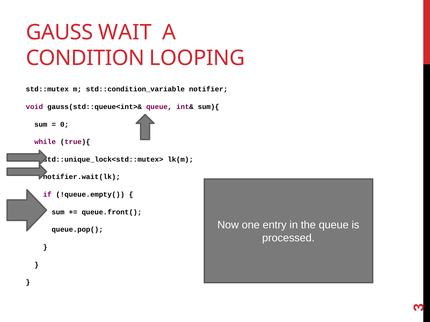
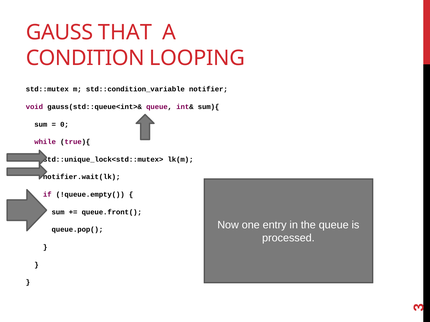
GAUSS WAIT: WAIT -> THAT
